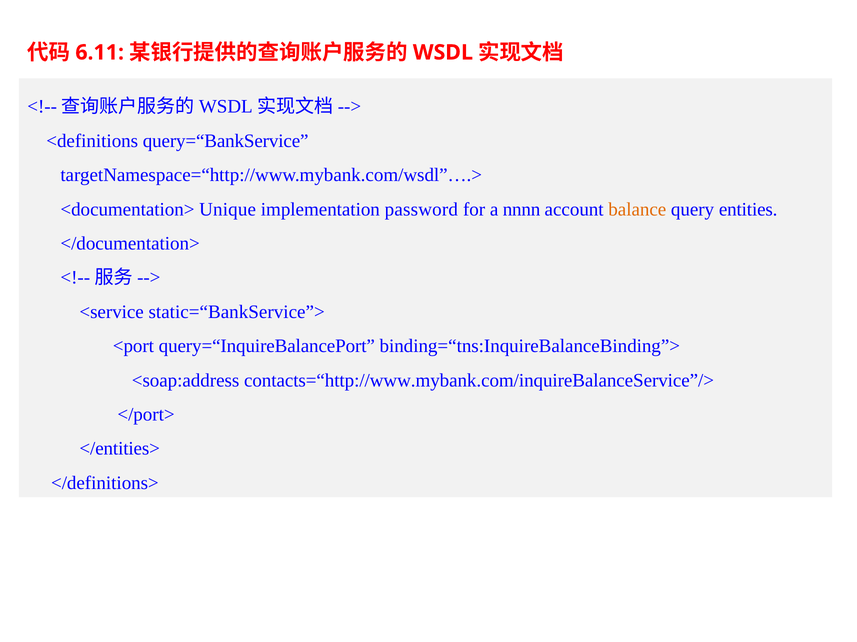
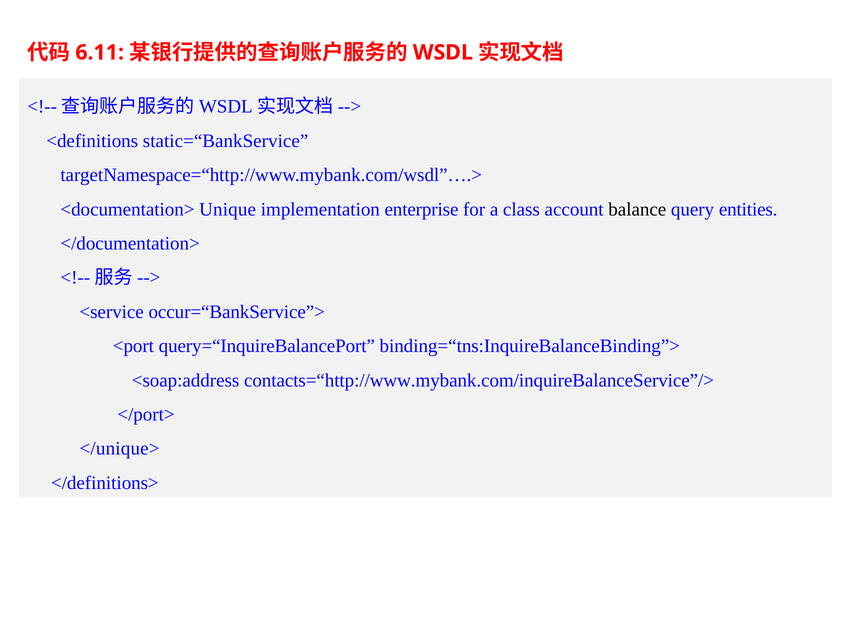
query=“BankService: query=“BankService -> static=“BankService
password: password -> enterprise
nnnn: nnnn -> class
balance colour: orange -> black
static=“BankService”>: static=“BankService”> -> occur=“BankService”>
</entities>: </entities> -> </unique>
